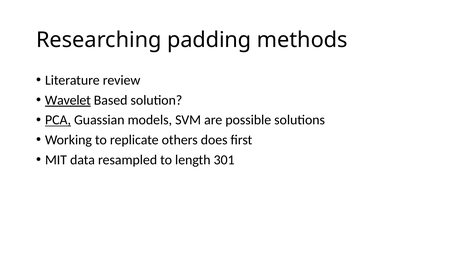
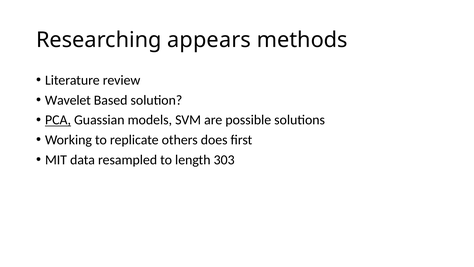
padding: padding -> appears
Wavelet underline: present -> none
301: 301 -> 303
